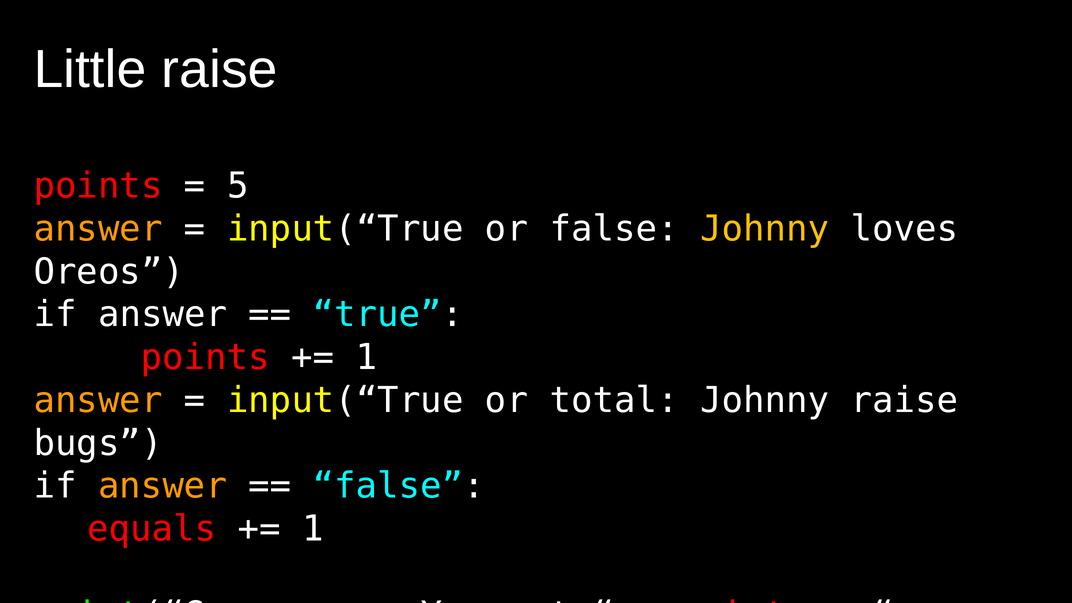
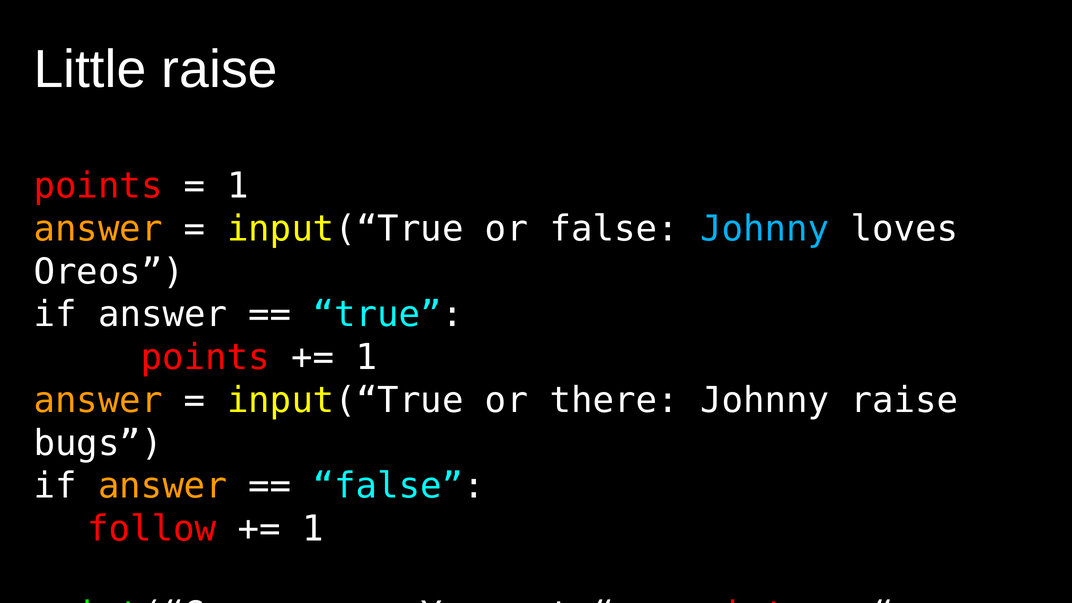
5 at (238, 186): 5 -> 1
Johnny at (765, 229) colour: yellow -> light blue
total: total -> there
equals: equals -> follow
